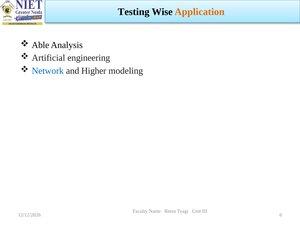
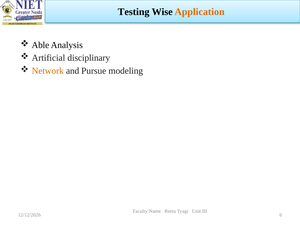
engineering: engineering -> disciplinary
Network colour: blue -> orange
Higher: Higher -> Pursue
